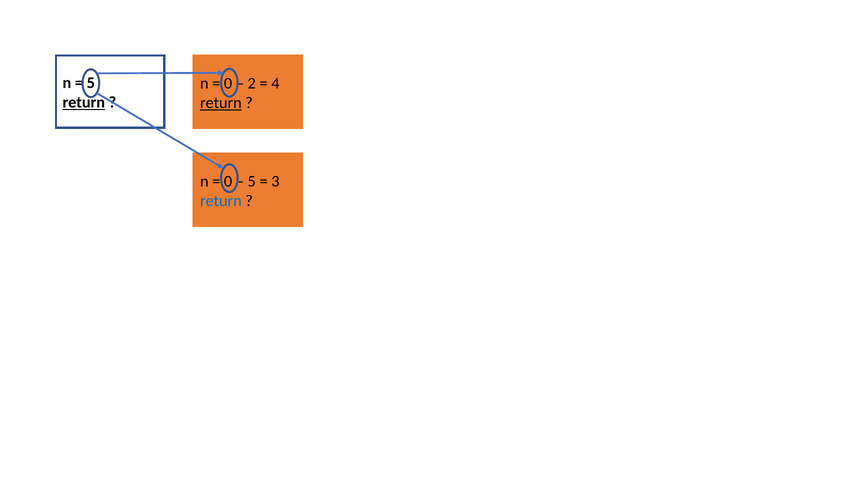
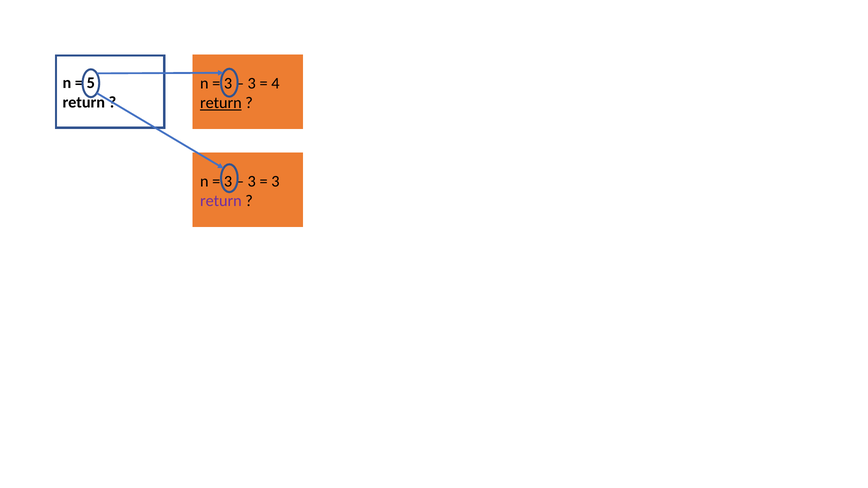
0 at (228, 83): 0 -> 3
2 at (252, 83): 2 -> 3
return at (84, 103) underline: present -> none
0 at (228, 181): 0 -> 3
5 at (252, 181): 5 -> 3
return at (221, 201) colour: blue -> purple
